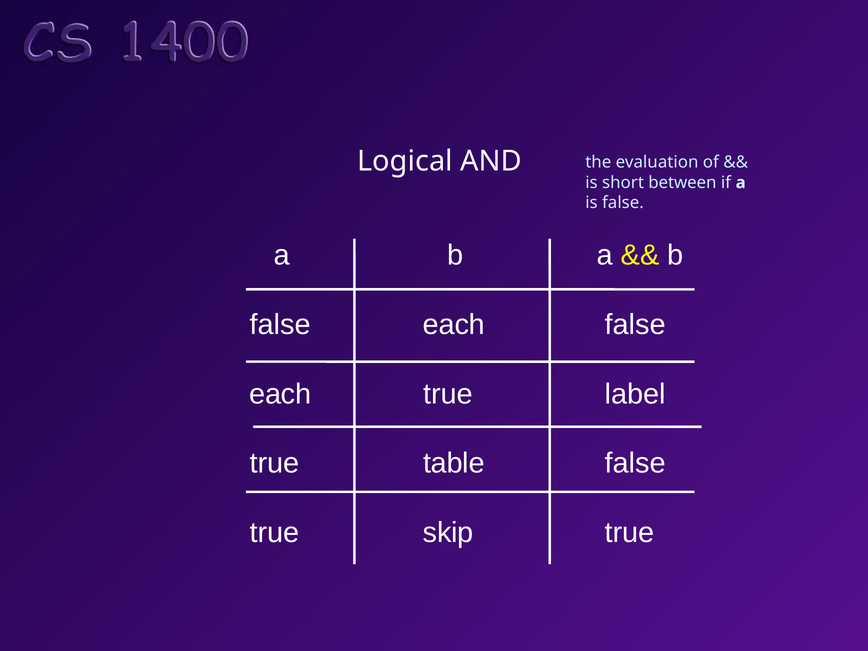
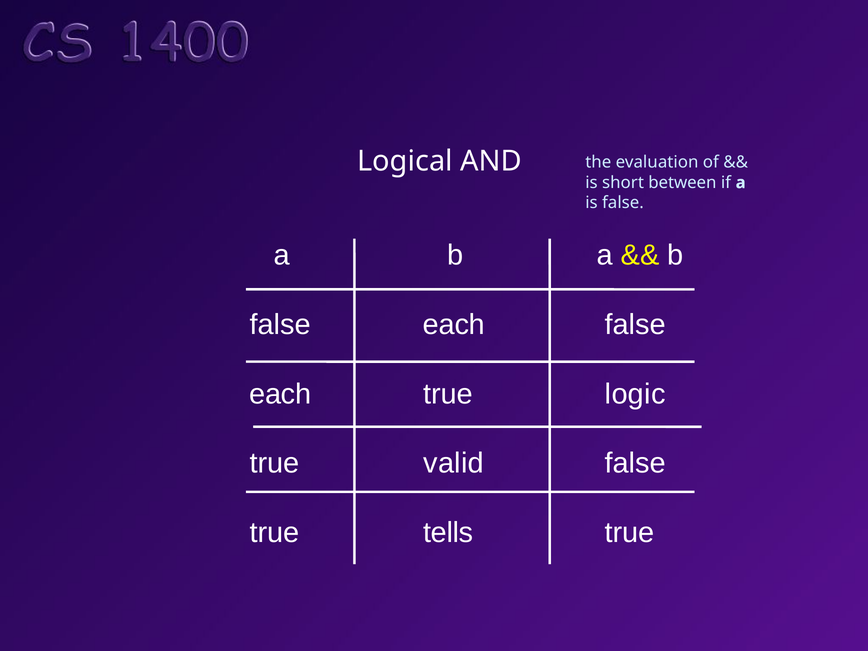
label: label -> logic
table: table -> valid
skip: skip -> tells
